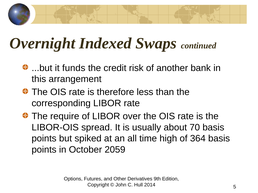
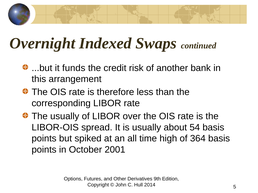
The require: require -> usually
70: 70 -> 54
2059: 2059 -> 2001
